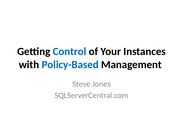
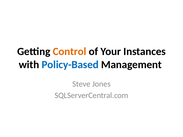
Control colour: blue -> orange
